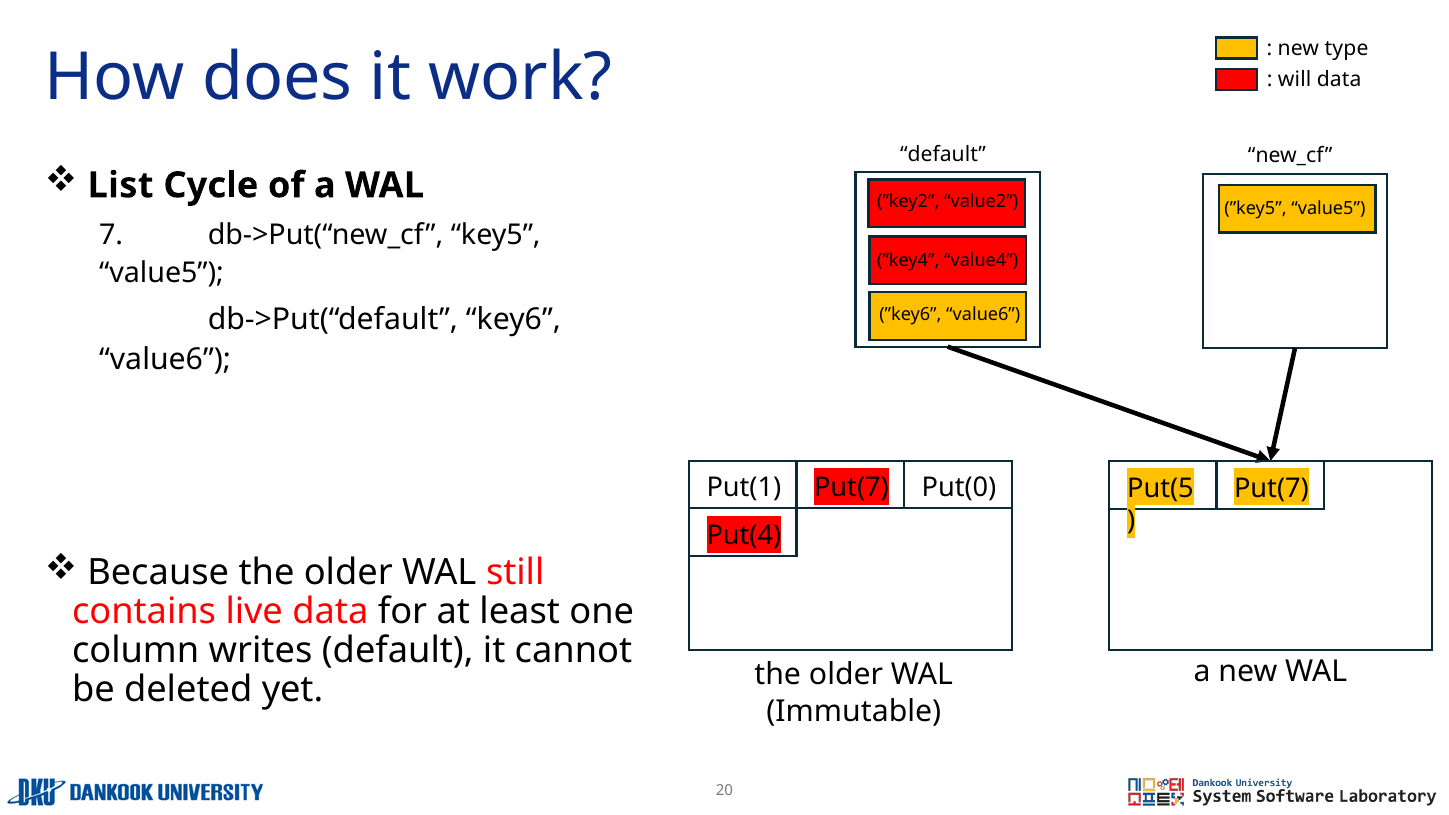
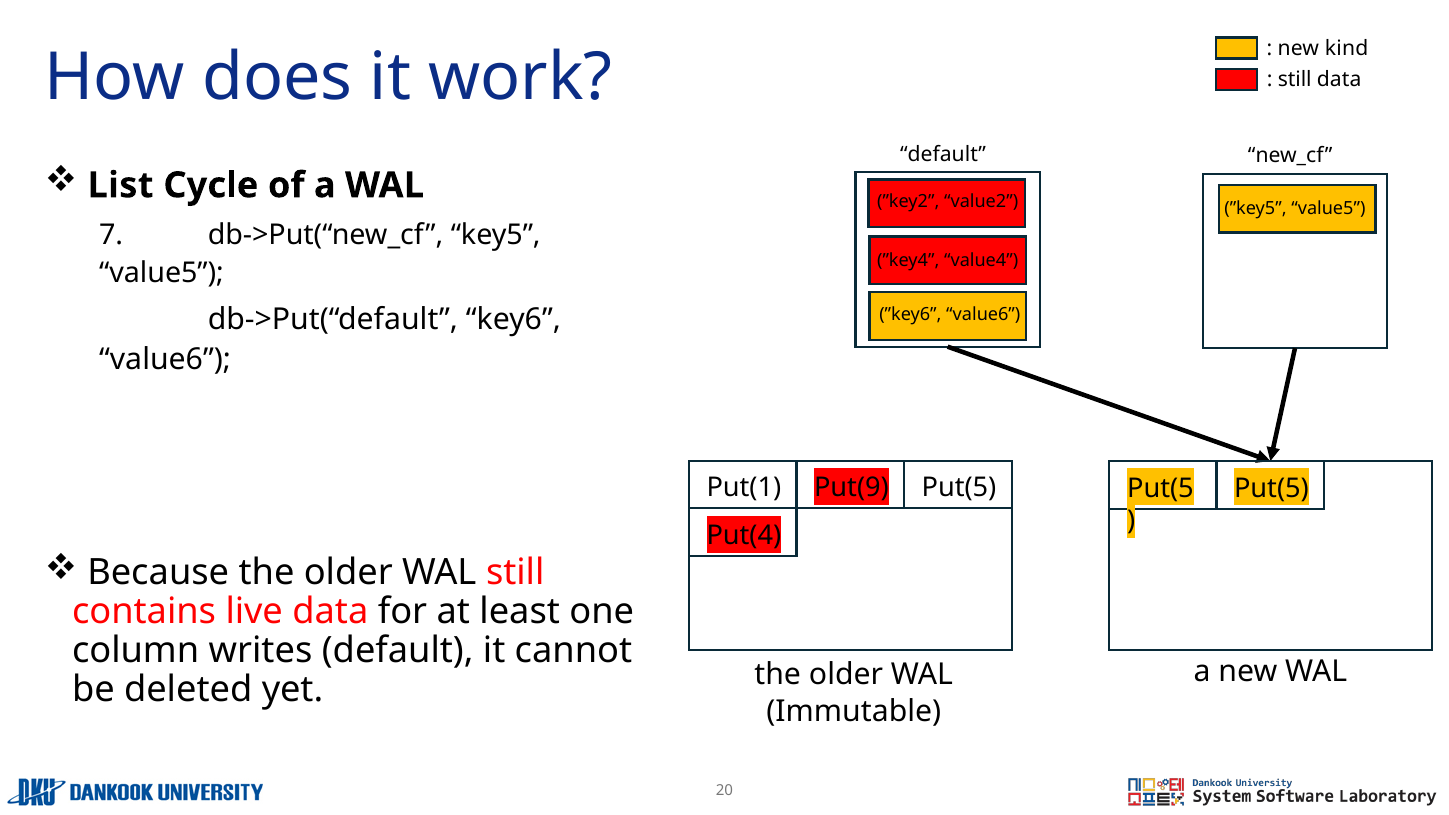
type: type -> kind
will at (1295, 80): will -> still
Put(7 at (851, 488): Put(7 -> Put(9
Put(1 Put(0: Put(0 -> Put(5
Put(7 at (1271, 488): Put(7 -> Put(5
